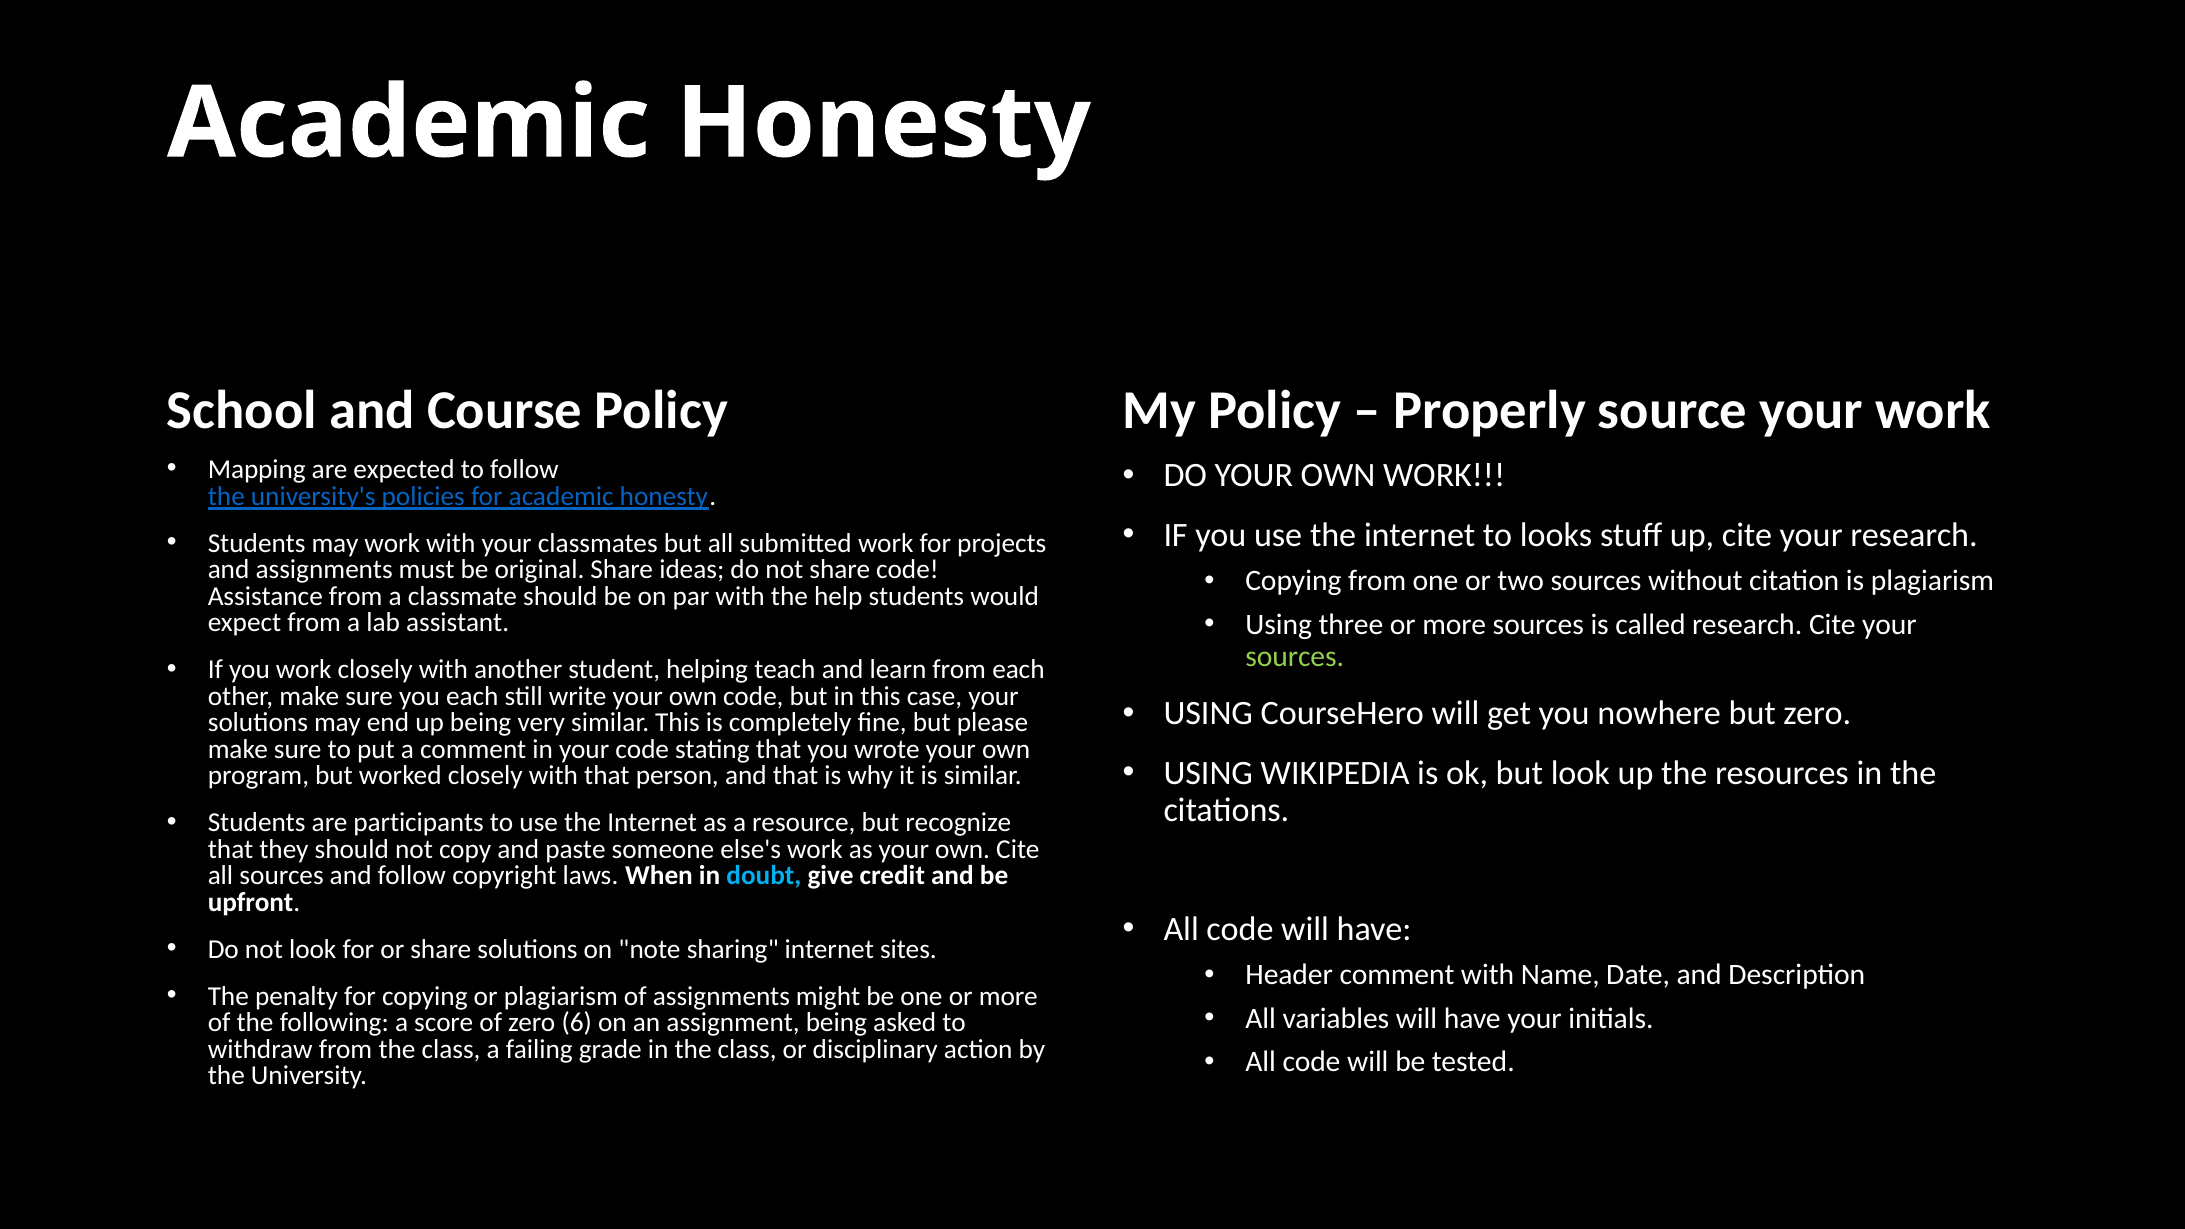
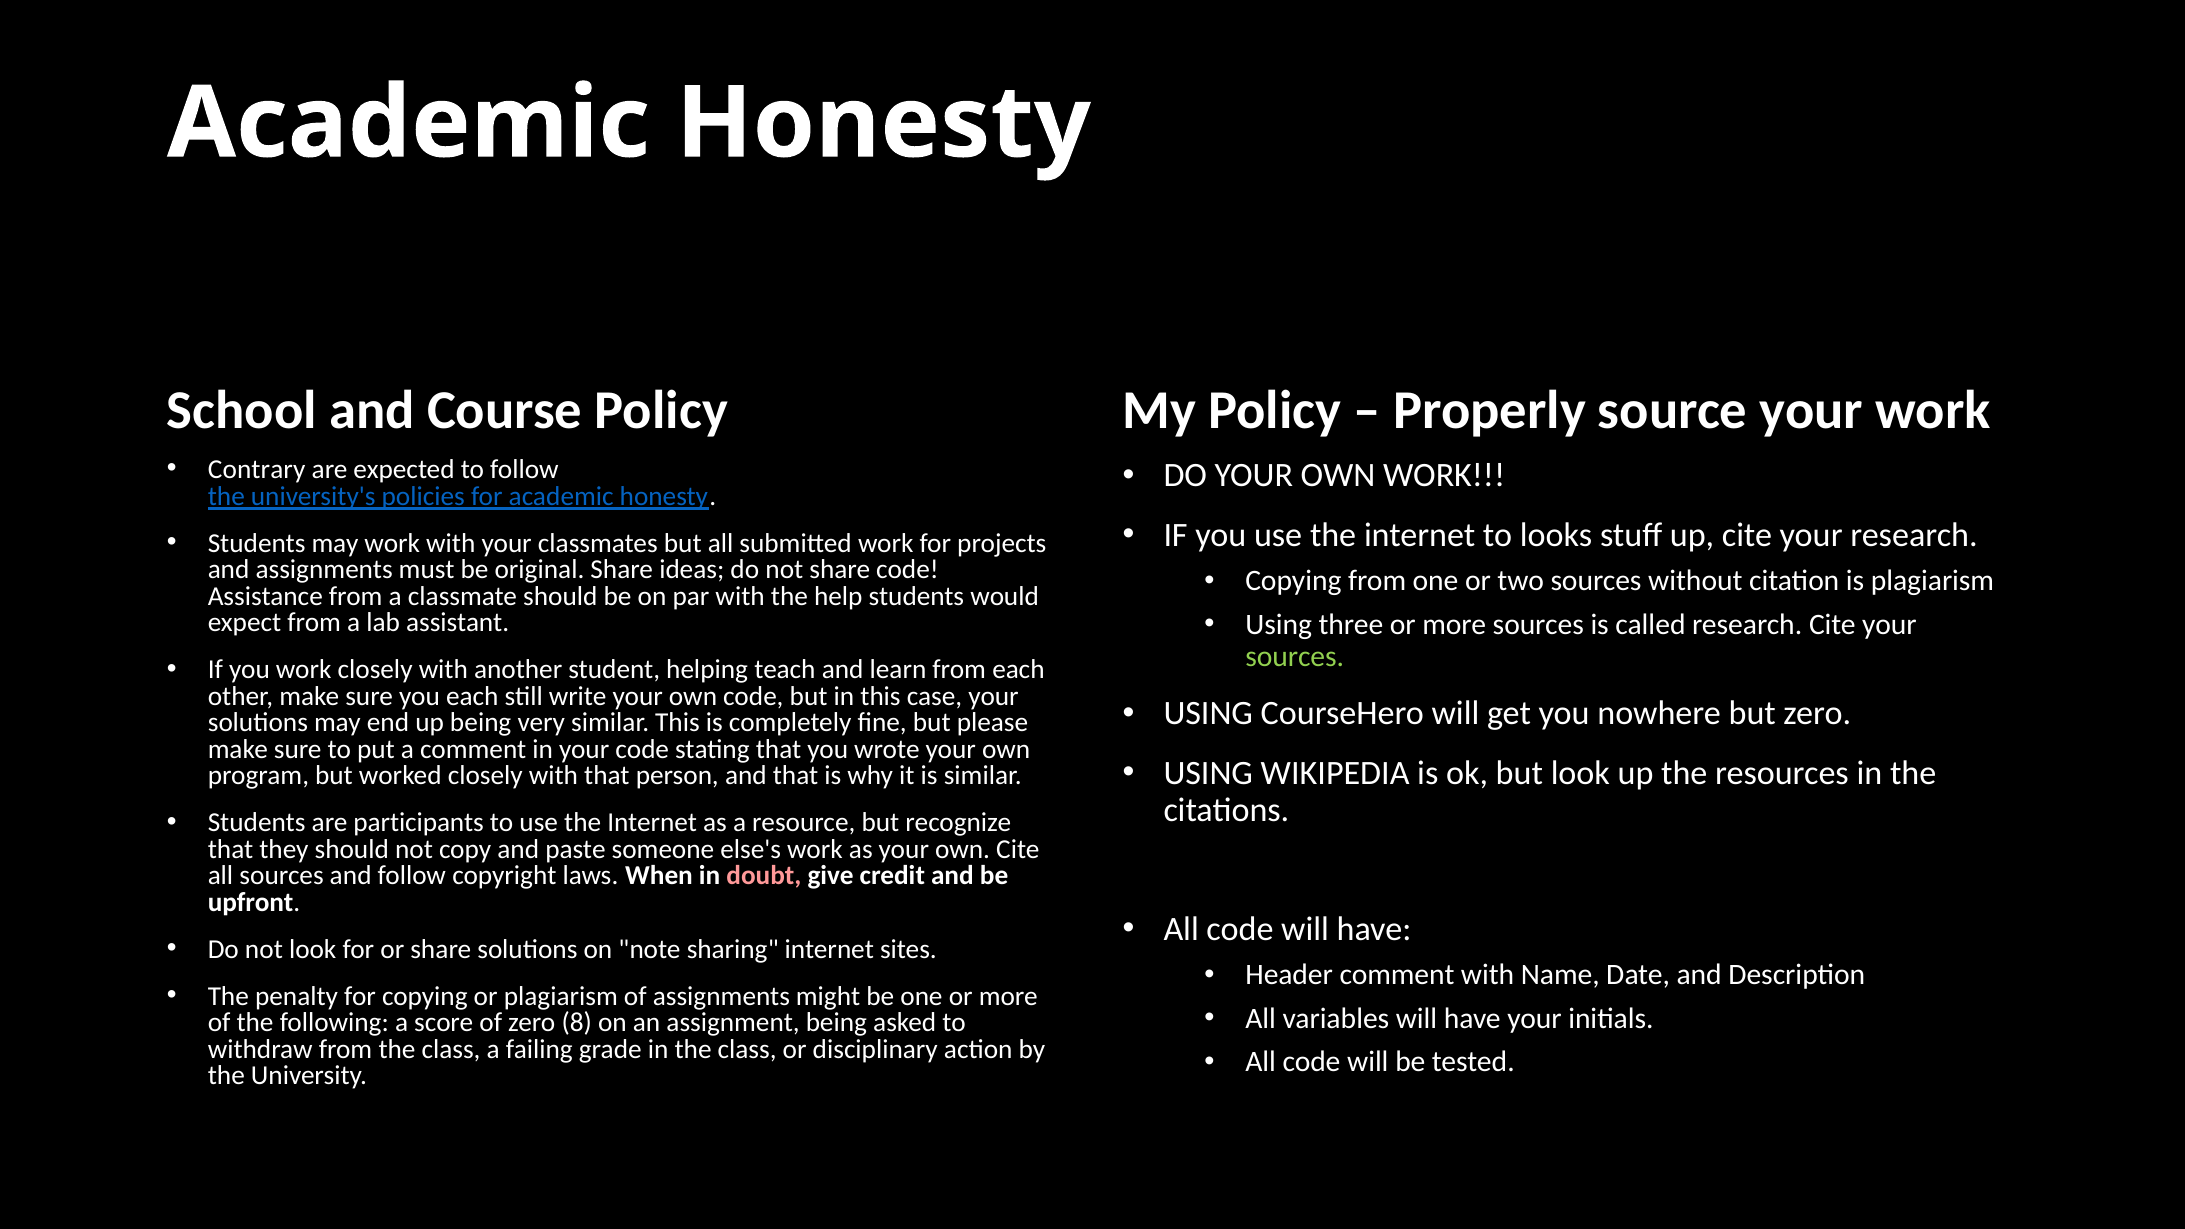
Mapping: Mapping -> Contrary
doubt colour: light blue -> pink
6: 6 -> 8
